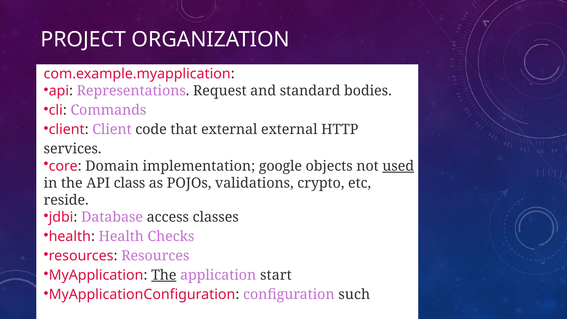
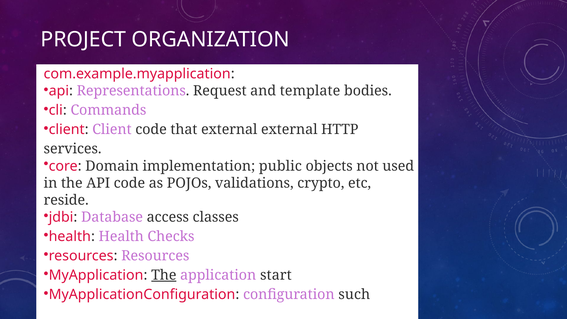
standard: standard -> template
google: google -> public
used underline: present -> none
API class: class -> code
